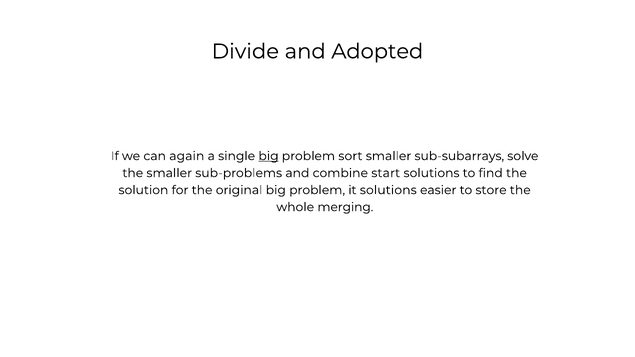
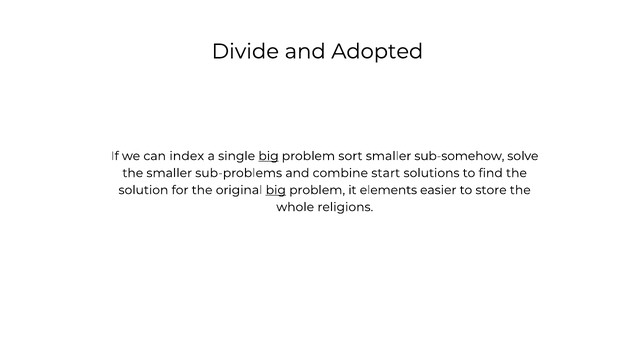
again: again -> index
sub-subarrays: sub-subarrays -> sub-somehow
big at (276, 190) underline: none -> present
it solutions: solutions -> elements
merging: merging -> religions
